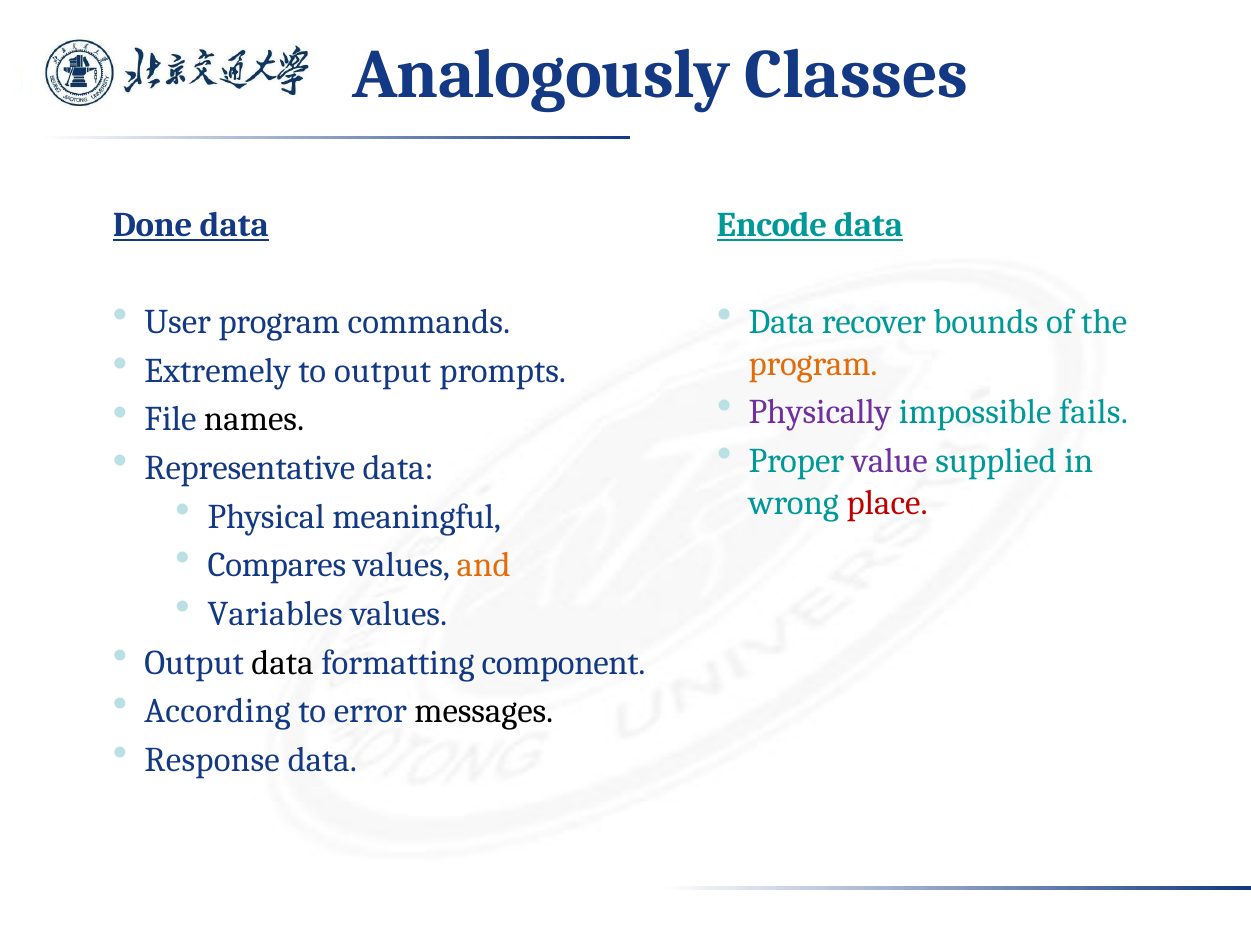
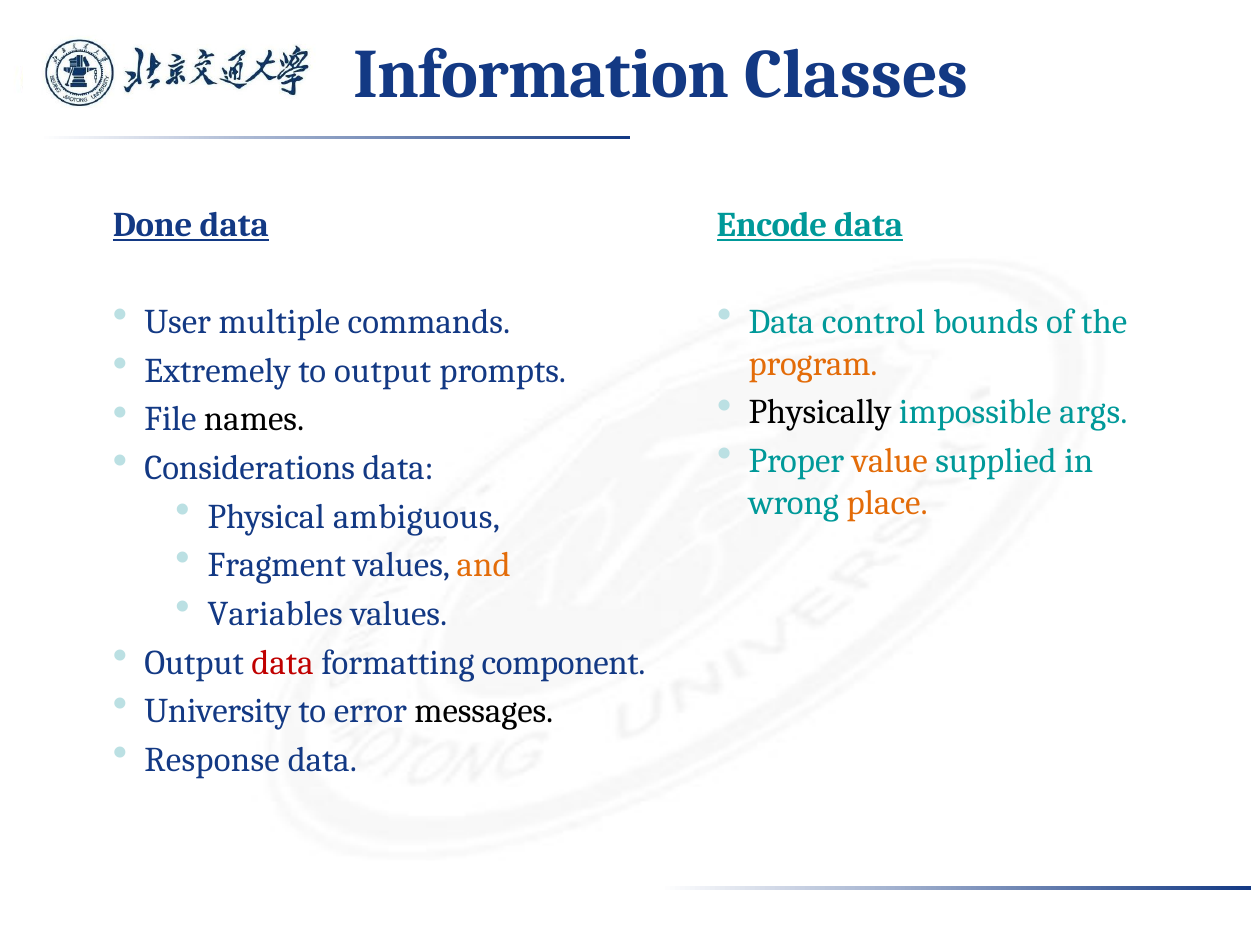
Analogously: Analogously -> Information
User program: program -> multiple
recover: recover -> control
Physically colour: purple -> black
fails: fails -> args
value colour: purple -> orange
Representative: Representative -> Considerations
place colour: red -> orange
meaningful: meaningful -> ambiguous
Compares: Compares -> Fragment
data at (283, 663) colour: black -> red
According: According -> University
